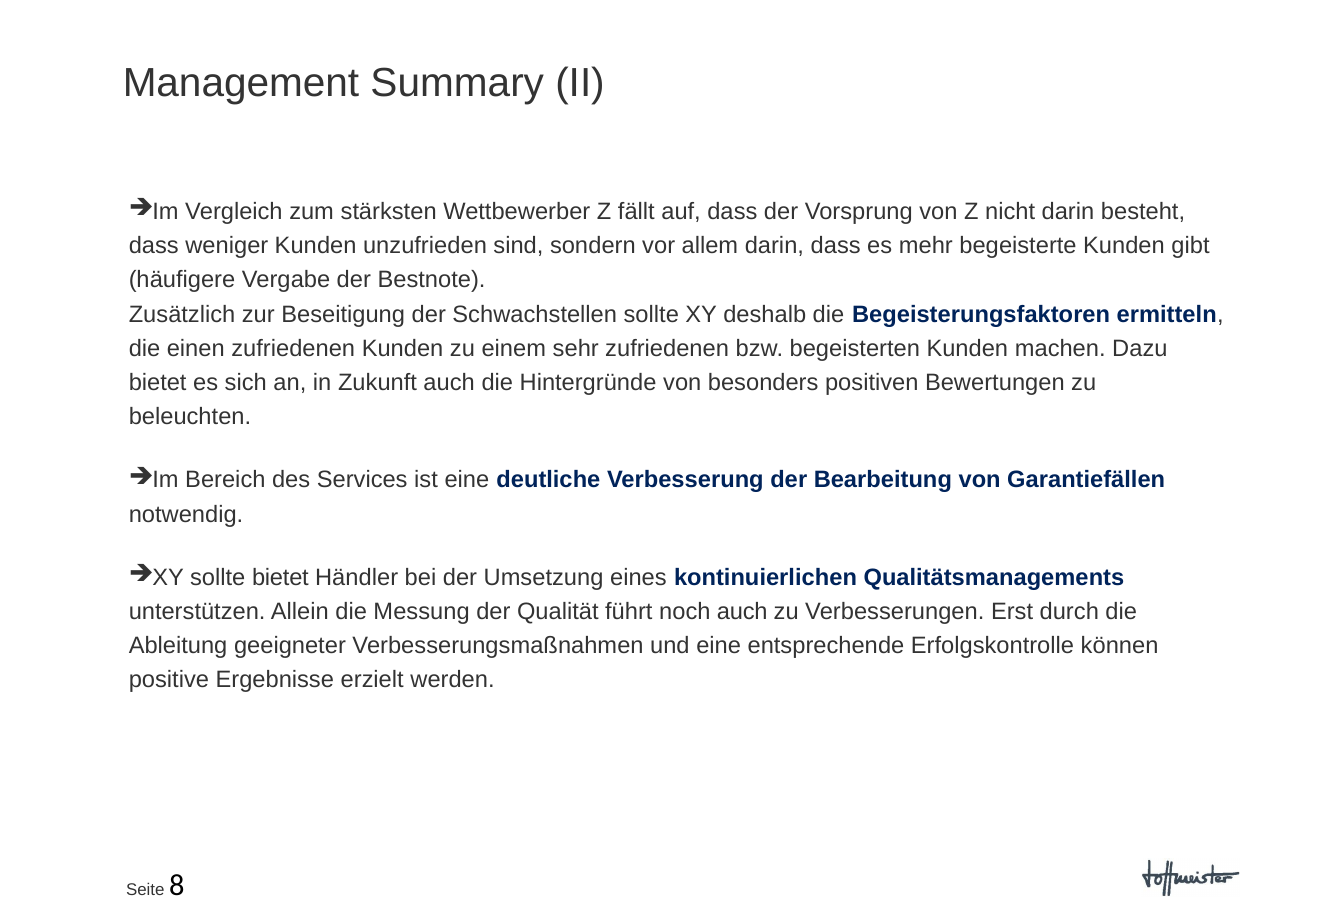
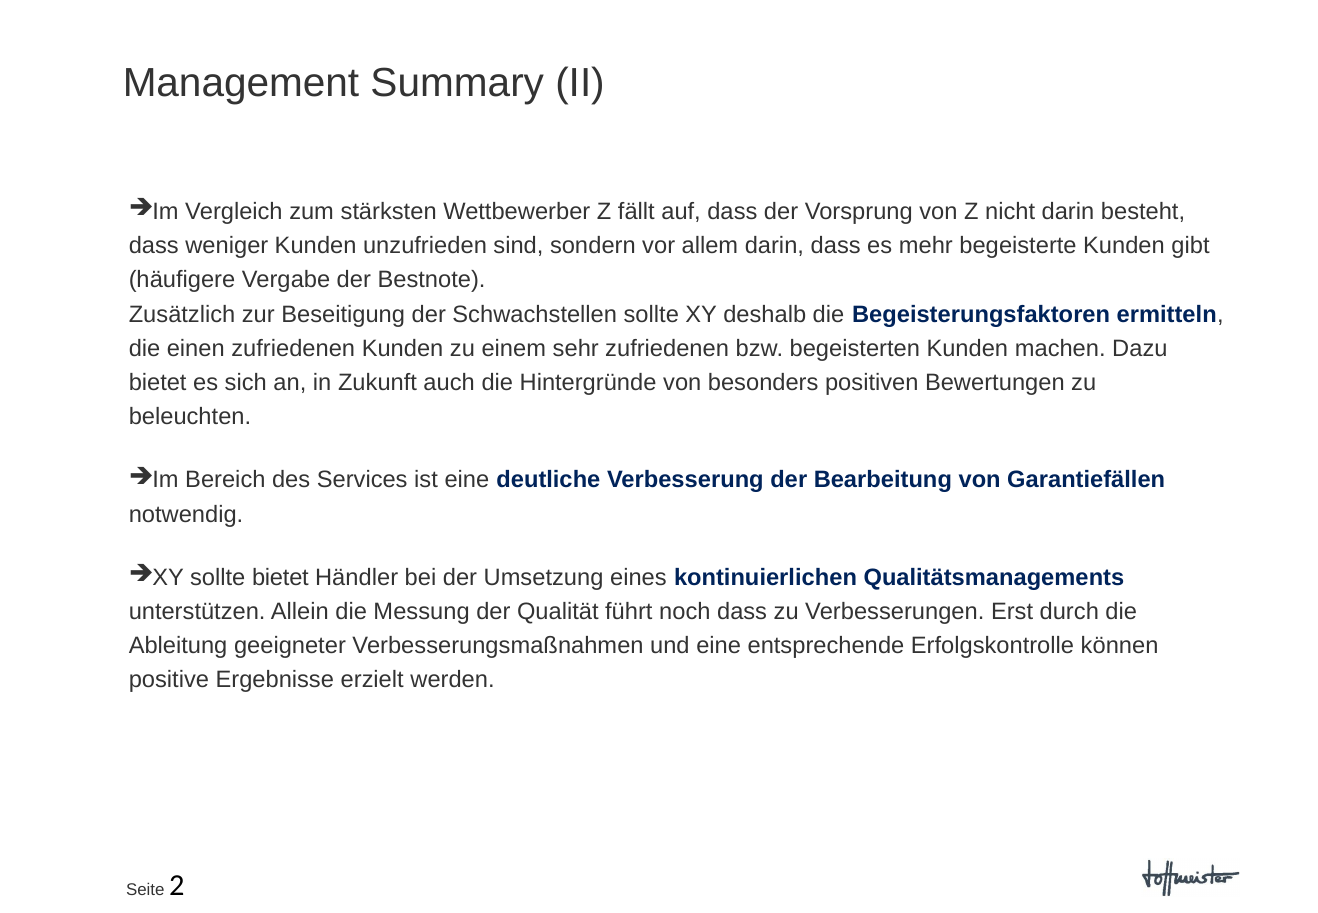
noch auch: auch -> dass
8: 8 -> 2
